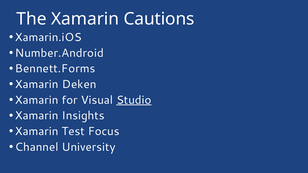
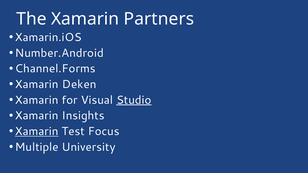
Cautions: Cautions -> Partners
Bennett.Forms: Bennett.Forms -> Channel.Forms
Xamarin at (37, 131) underline: none -> present
Channel: Channel -> Multiple
